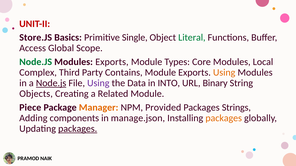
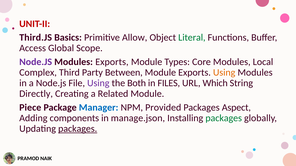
Store.JS: Store.JS -> Third.JS
Single: Single -> Allow
Node.JS at (36, 62) colour: green -> purple
Contains: Contains -> Between
Node.js at (51, 83) underline: present -> none
Data: Data -> Both
INTO: INTO -> FILES
Binary: Binary -> Which
Objects: Objects -> Directly
Manager colour: orange -> blue
Strings: Strings -> Aspect
packages at (224, 118) colour: orange -> green
